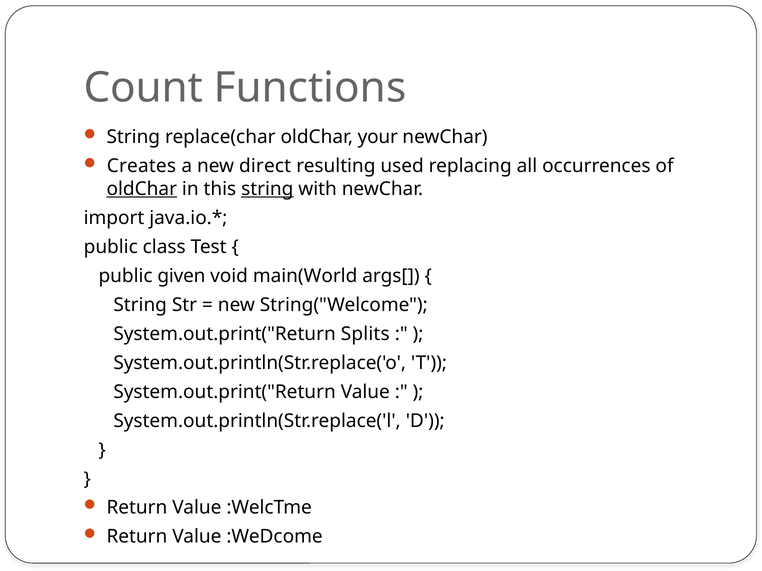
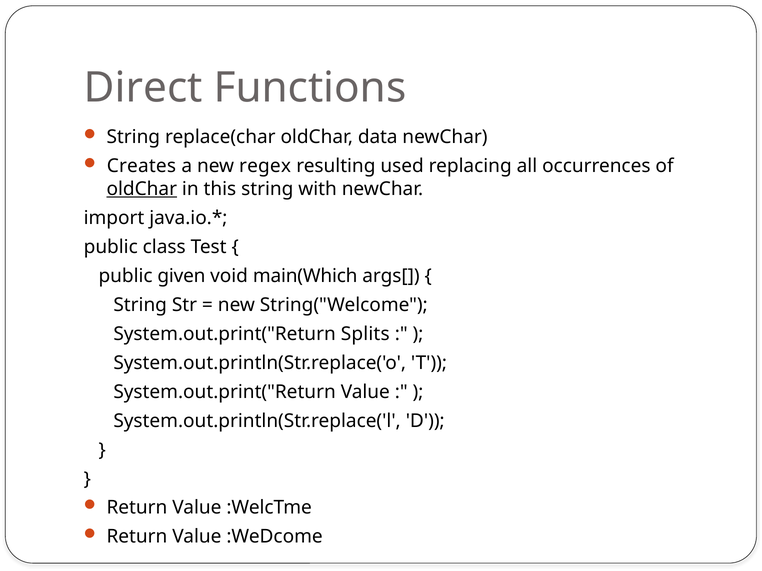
Count: Count -> Direct
your: your -> data
direct: direct -> regex
string at (267, 189) underline: present -> none
main(World: main(World -> main(Which
